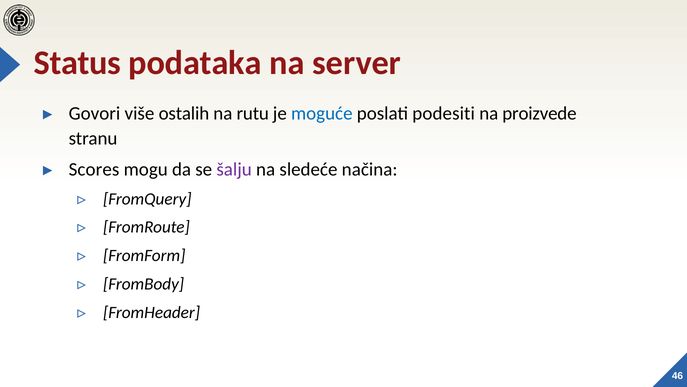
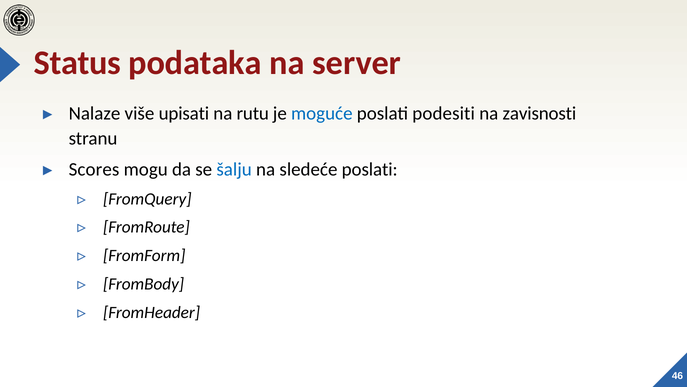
Govori: Govori -> Nalaze
ostalih: ostalih -> upisati
proizvede: proizvede -> zavisnosti
šalju colour: purple -> blue
sledeće načina: načina -> poslati
